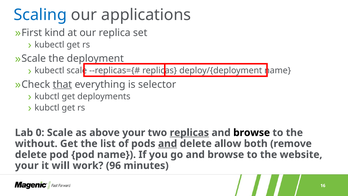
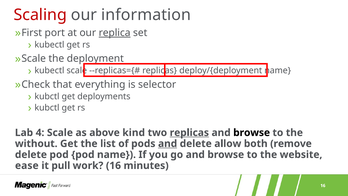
Scaling colour: blue -> red
applications: applications -> information
kind: kind -> port
replica underline: none -> present
that underline: present -> none
0: 0 -> 4
above your: your -> kind
your at (27, 165): your -> ease
will: will -> pull
work 96: 96 -> 16
